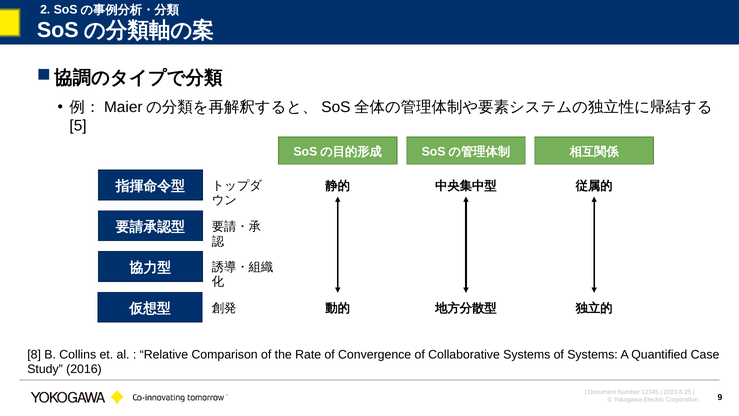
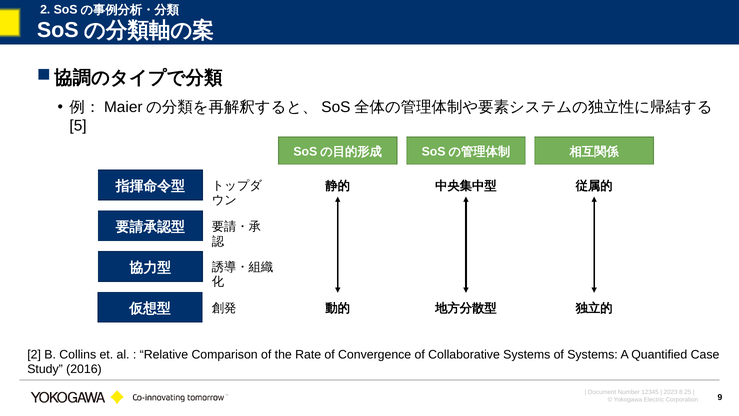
8 at (34, 354): 8 -> 2
